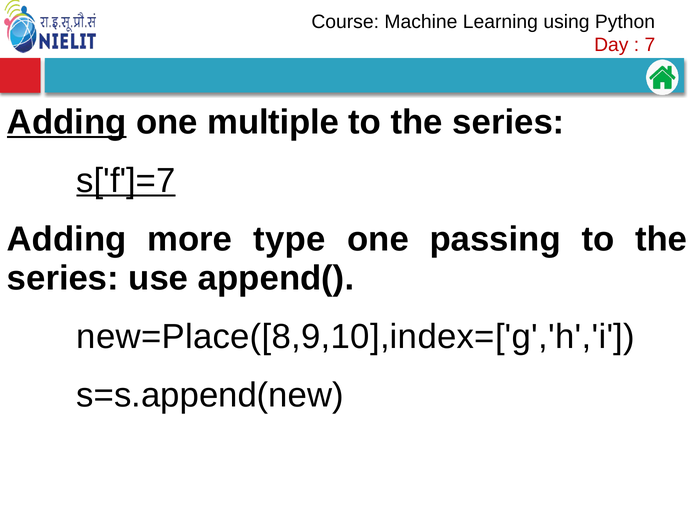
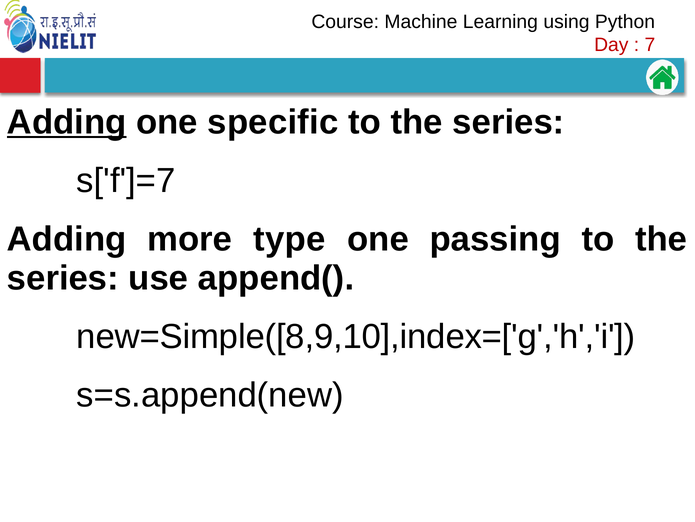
multiple: multiple -> specific
s['f']=7 underline: present -> none
new=Place([8,9,10],index=['g','h','i: new=Place([8,9,10],index=['g','h','i -> new=Simple([8,9,10],index=['g','h','i
